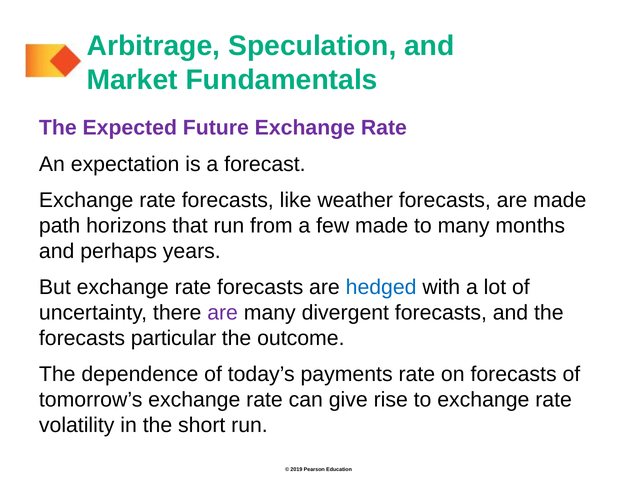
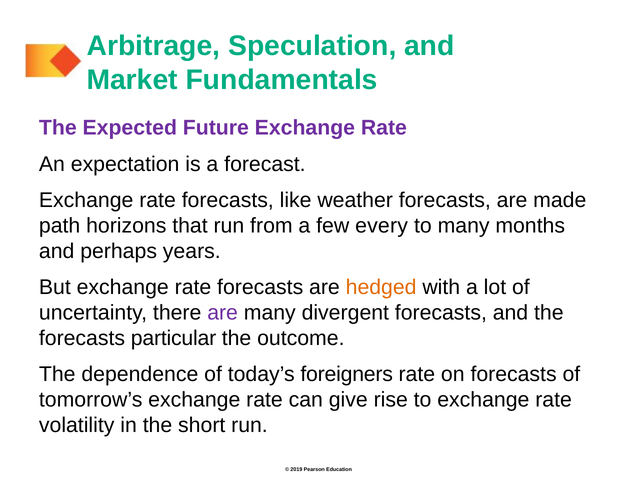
few made: made -> every
hedged colour: blue -> orange
payments: payments -> foreigners
